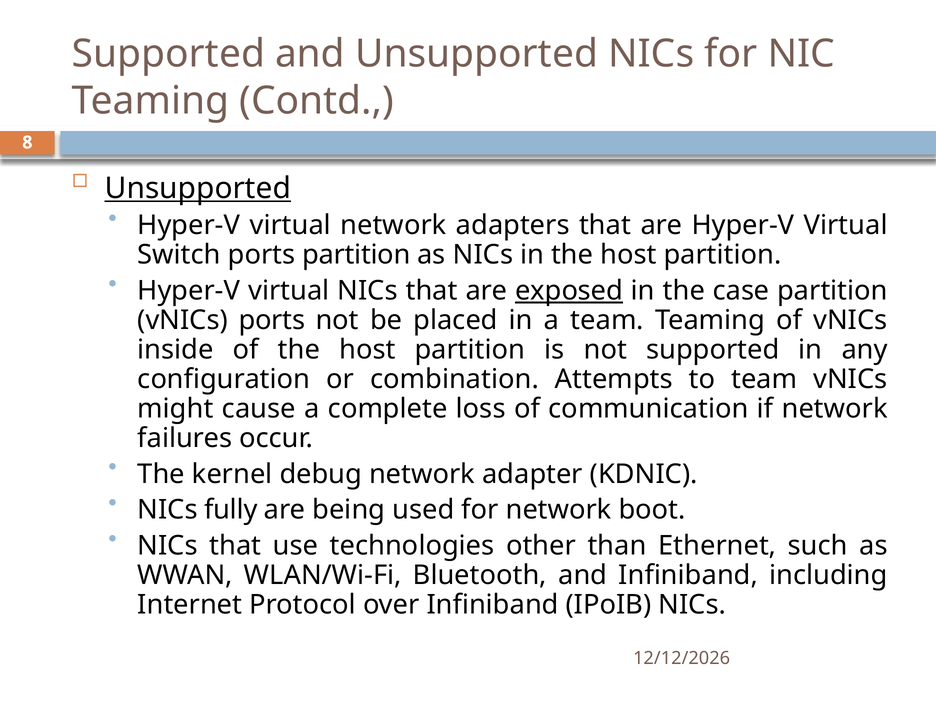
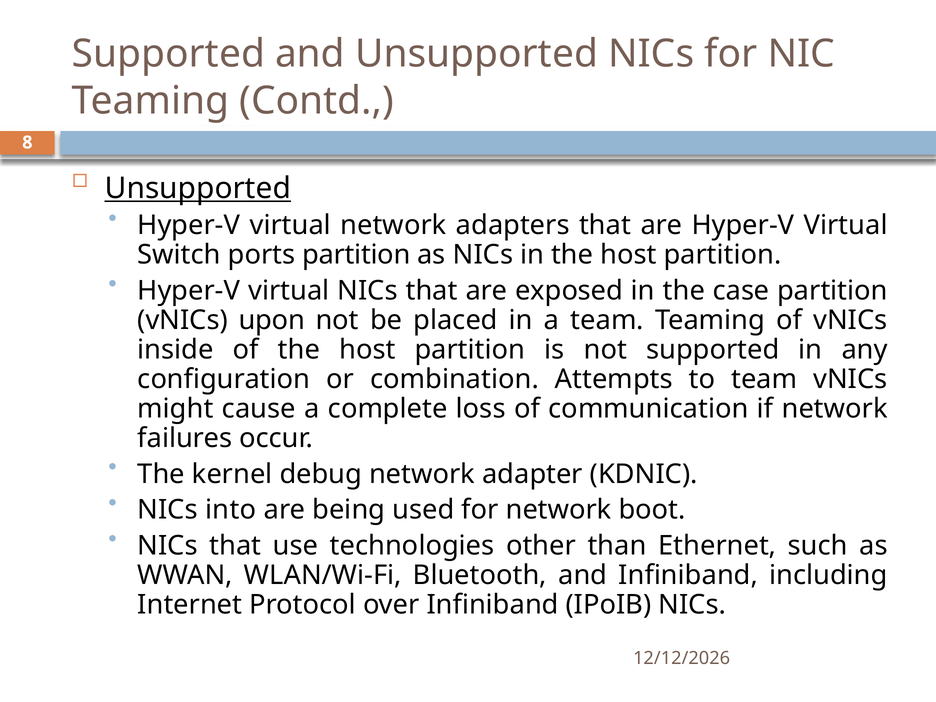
exposed underline: present -> none
vNICs ports: ports -> upon
fully: fully -> into
